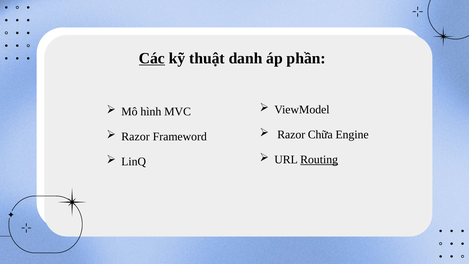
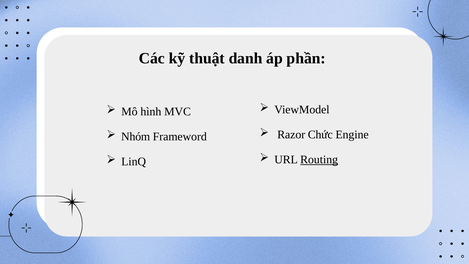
Các underline: present -> none
Chữa: Chữa -> Chức
Razor at (136, 137): Razor -> Nhóm
